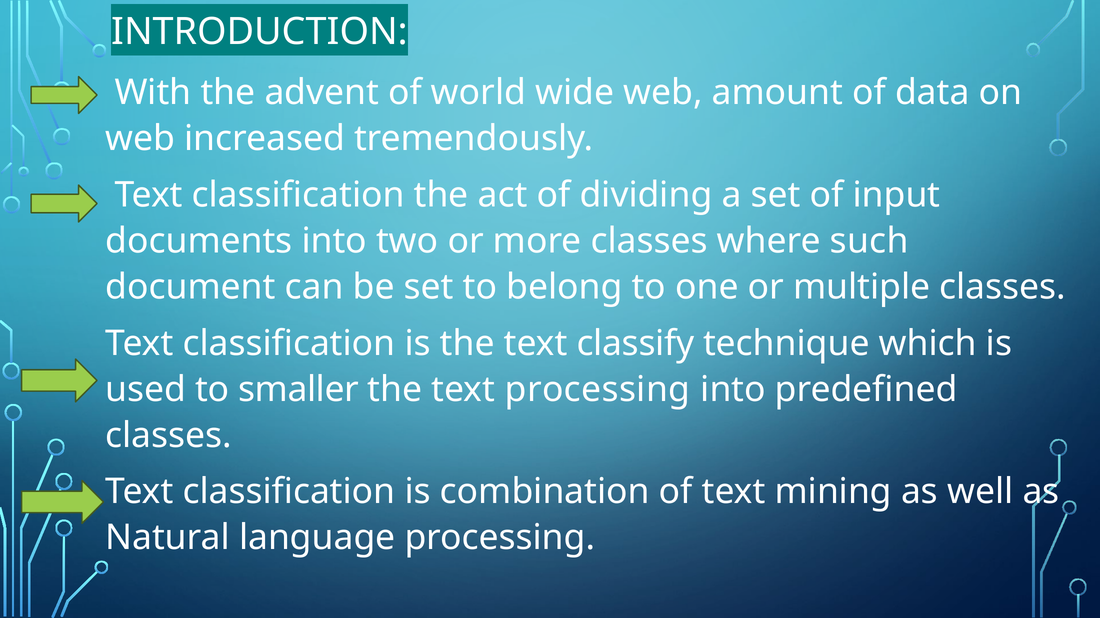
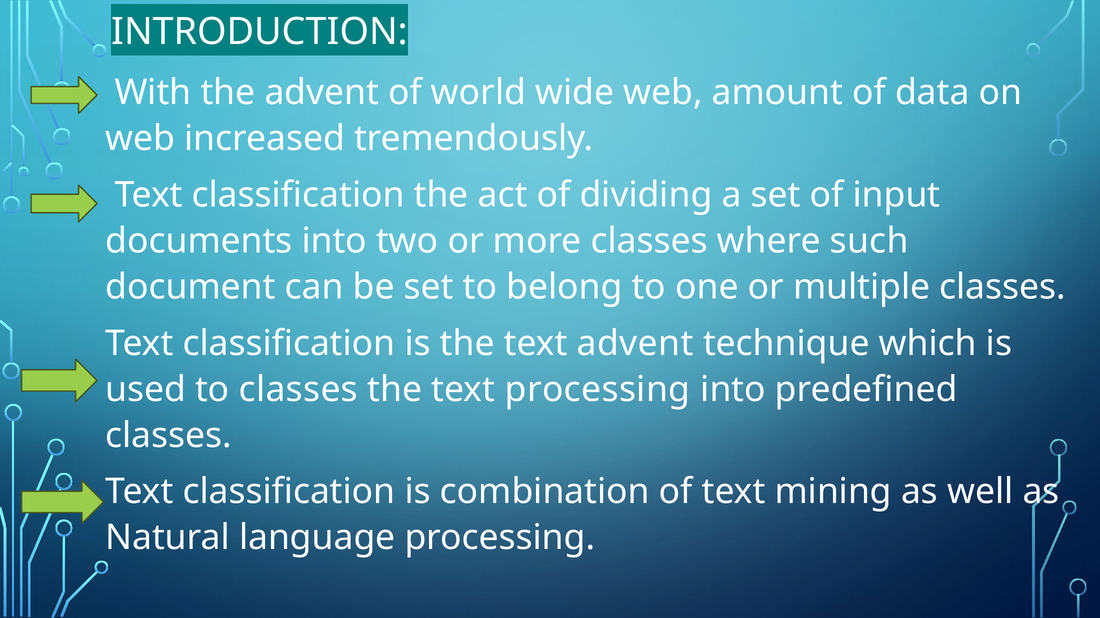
text classify: classify -> advent
to smaller: smaller -> classes
